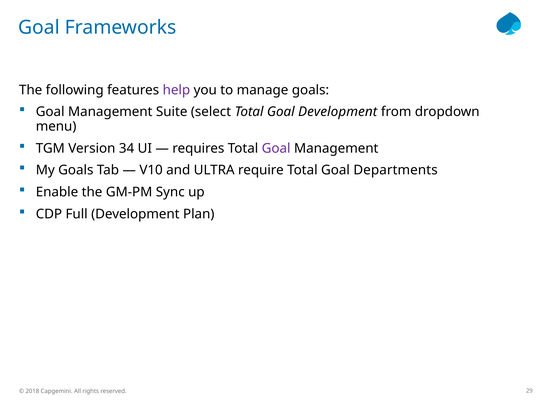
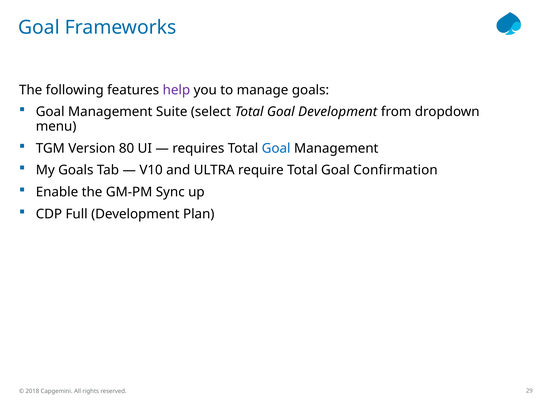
34: 34 -> 80
Goal at (276, 148) colour: purple -> blue
Departments: Departments -> Confirmation
